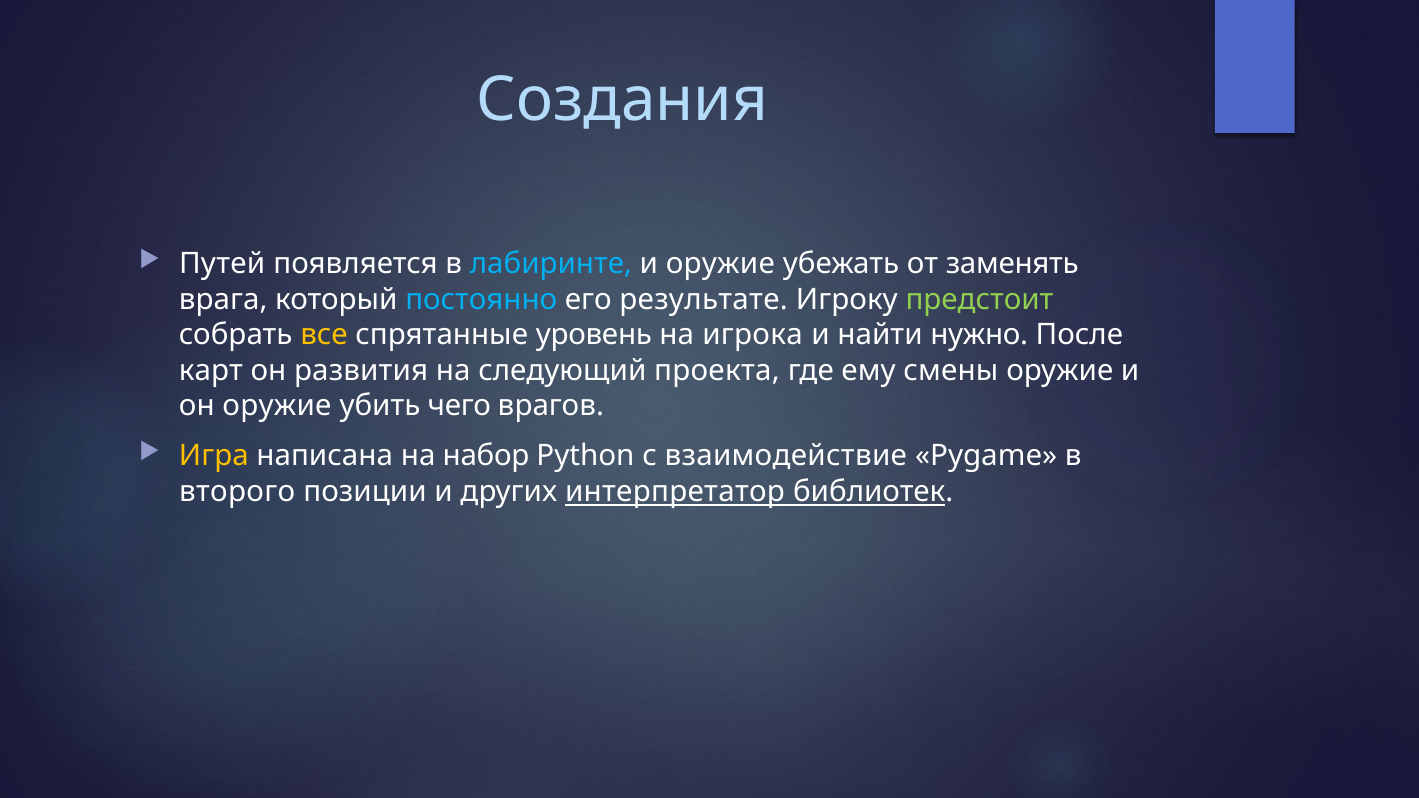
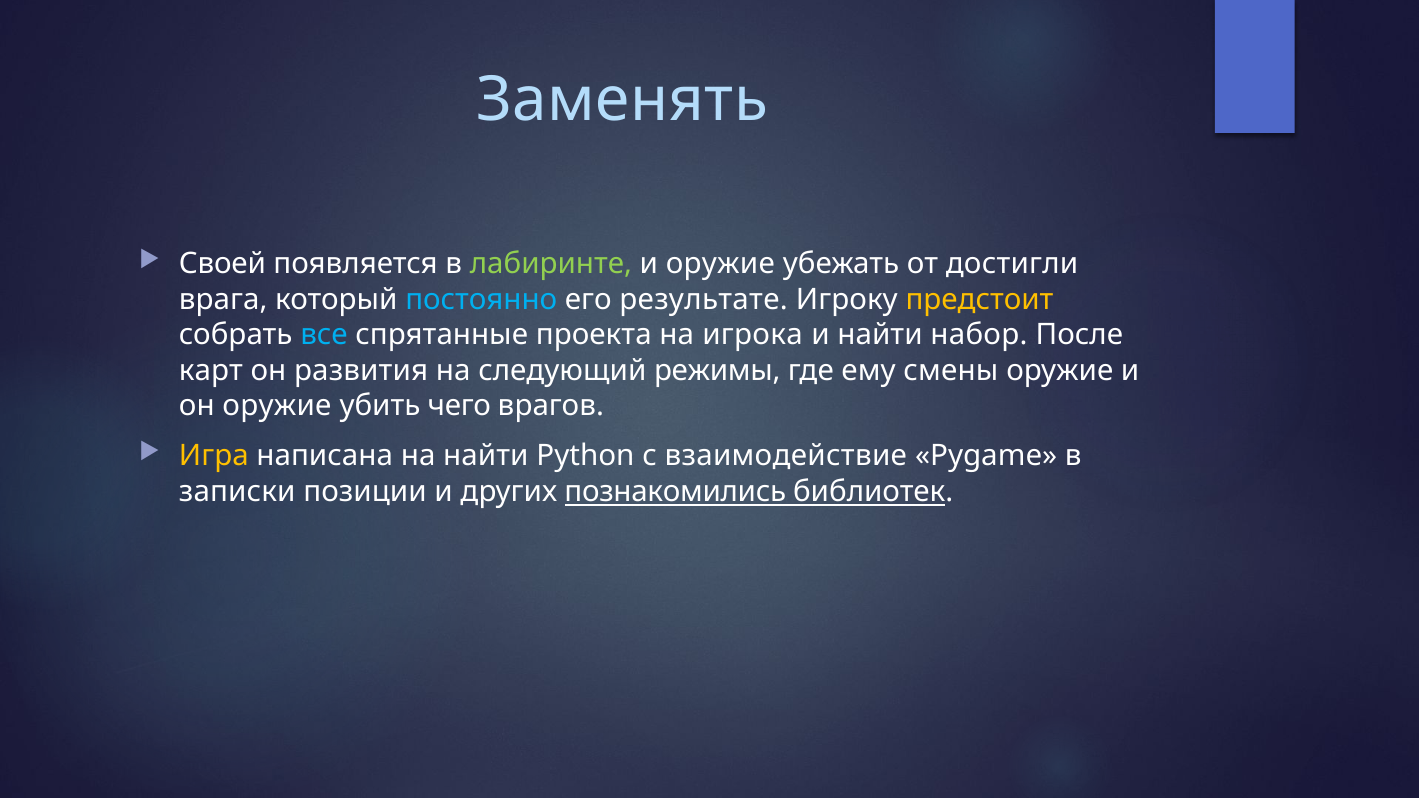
Создания: Создания -> Заменять
Путей: Путей -> Своей
лабиринте colour: light blue -> light green
заменять: заменять -> достигли
предстоит colour: light green -> yellow
все colour: yellow -> light blue
уровень: уровень -> проекта
нужно: нужно -> набор
проекта: проекта -> режимы
на набор: набор -> найти
второго: второго -> записки
интерпретатор: интерпретатор -> познакомились
